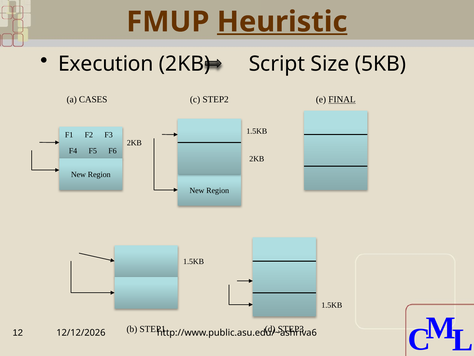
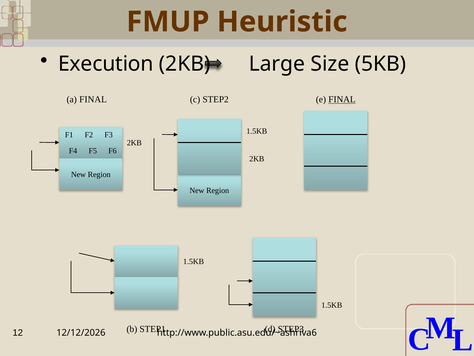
Heuristic underline: present -> none
Script: Script -> Large
a CASES: CASES -> FINAL
